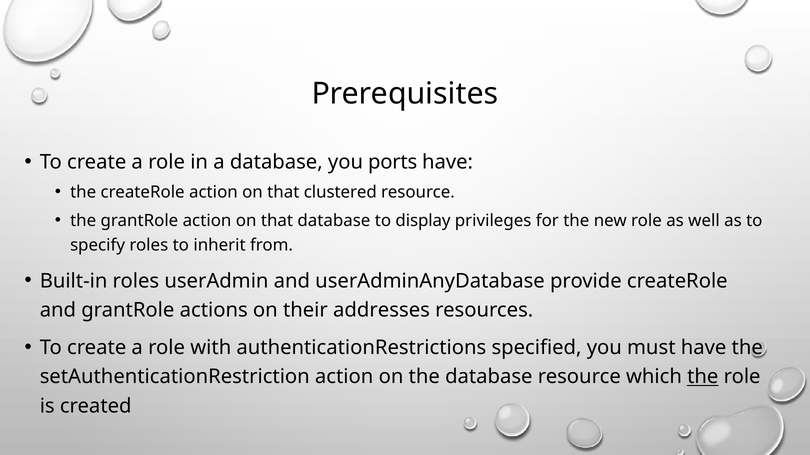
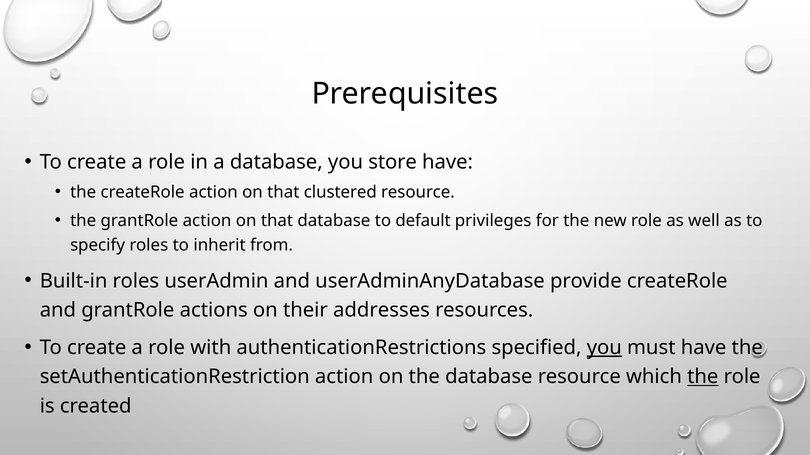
ports: ports -> store
display: display -> default
you at (604, 348) underline: none -> present
